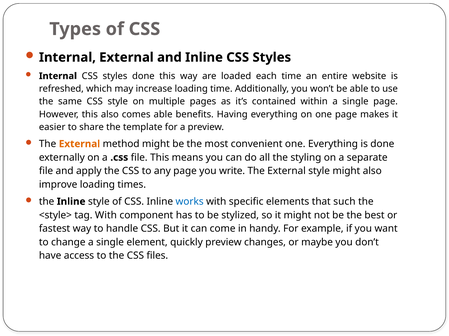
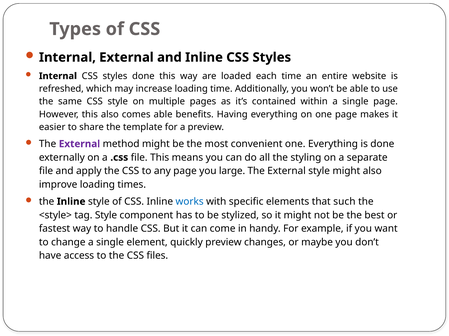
External at (79, 144) colour: orange -> purple
write: write -> large
tag With: With -> Style
